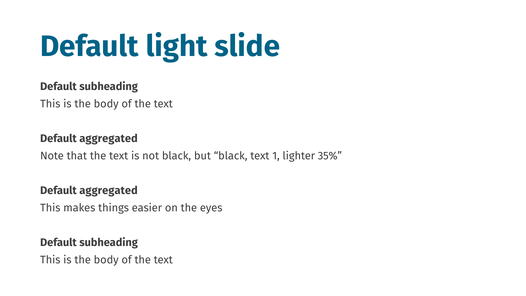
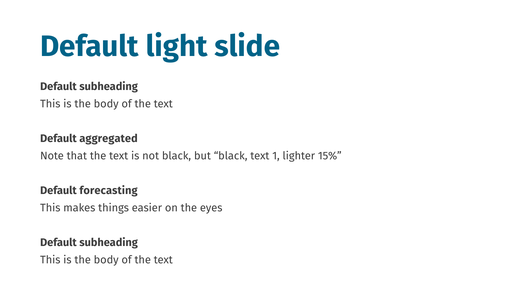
35%: 35% -> 15%
aggregated at (109, 190): aggregated -> forecasting
